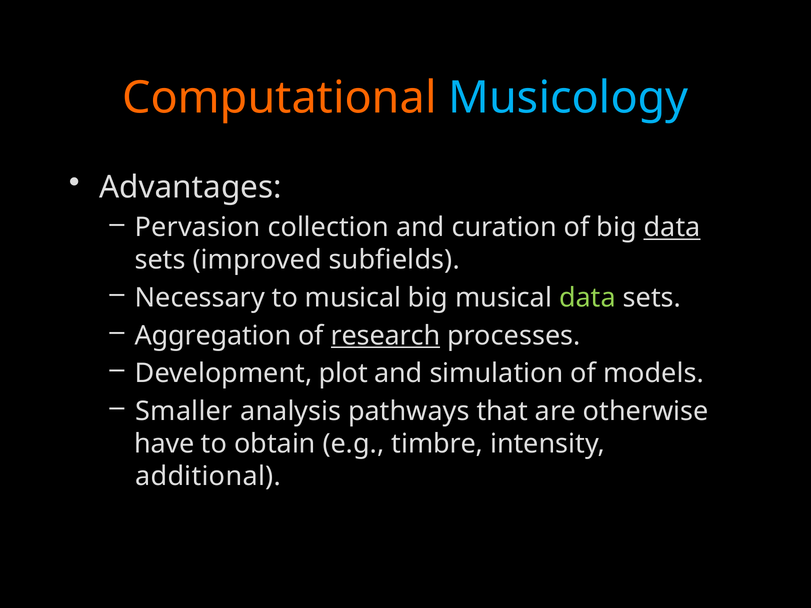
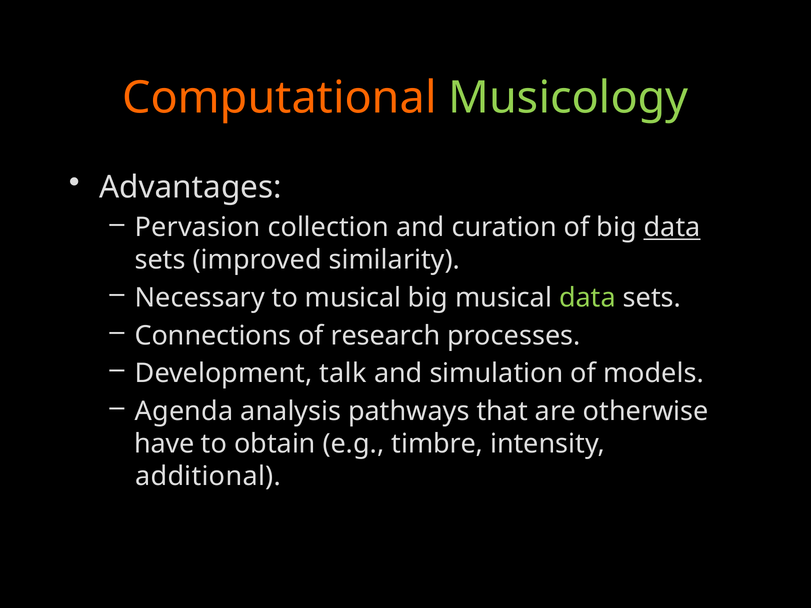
Musicology colour: light blue -> light green
subfields: subfields -> similarity
Aggregation: Aggregation -> Connections
research underline: present -> none
plot: plot -> talk
Smaller: Smaller -> Agenda
